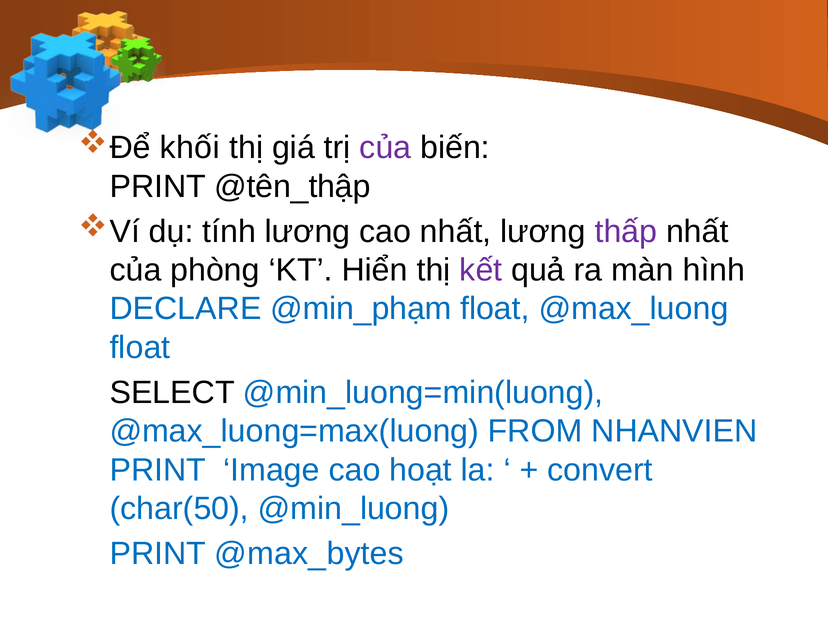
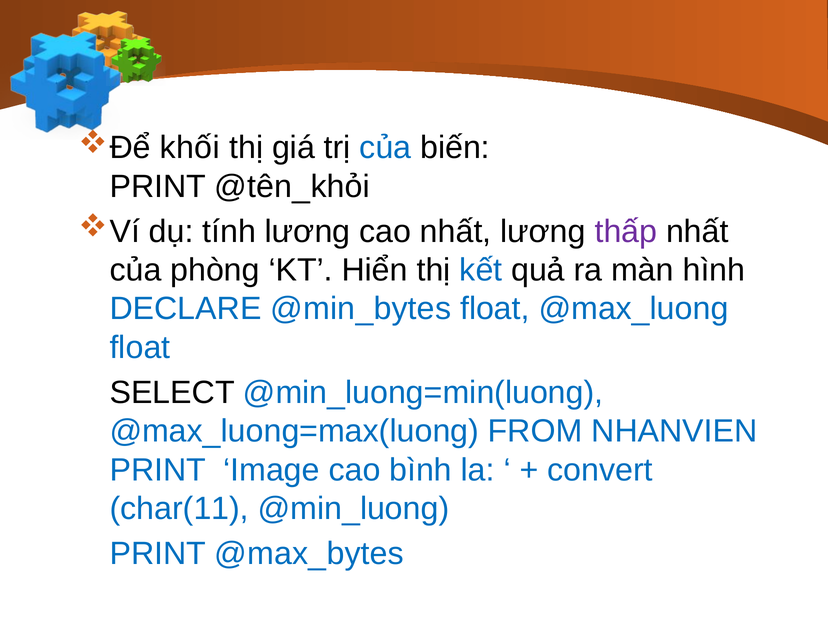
của at (385, 148) colour: purple -> blue
@tên_thập: @tên_thập -> @tên_khỏi
kết colour: purple -> blue
@min_phạm: @min_phạm -> @min_bytes
hoạt: hoạt -> bình
char(50: char(50 -> char(11
